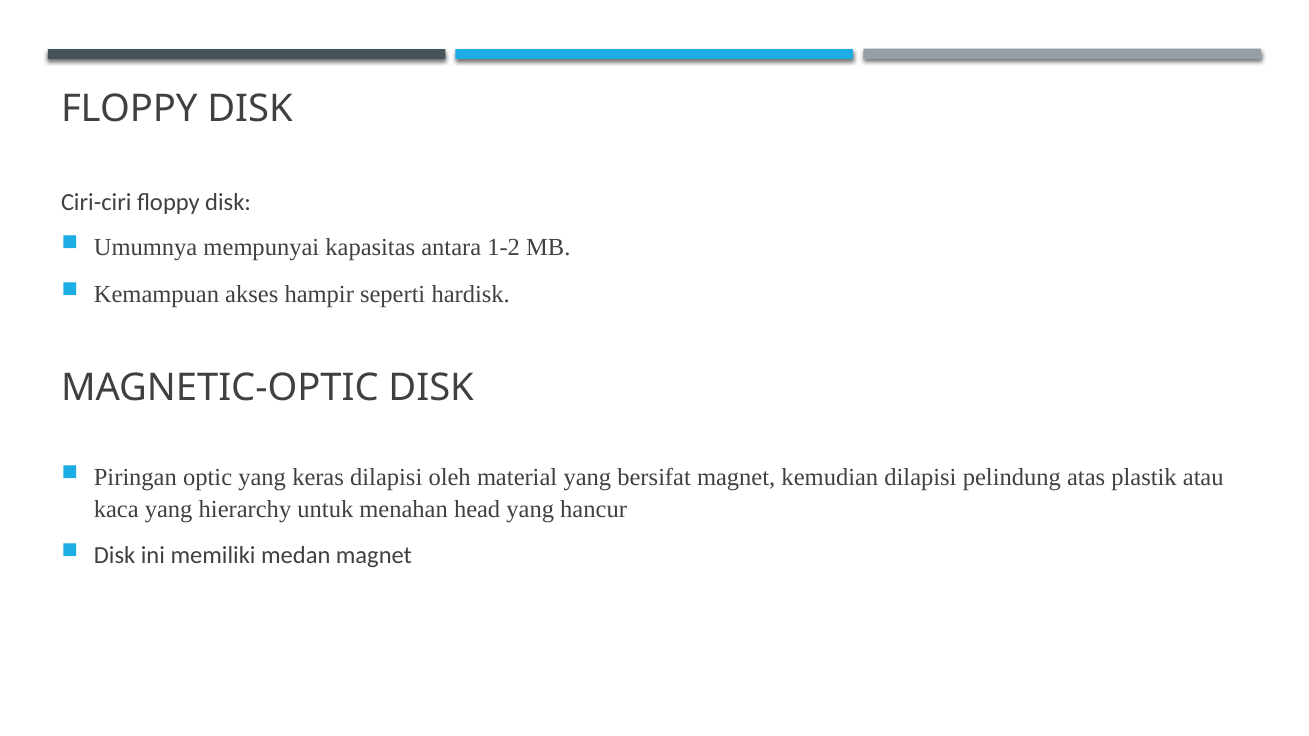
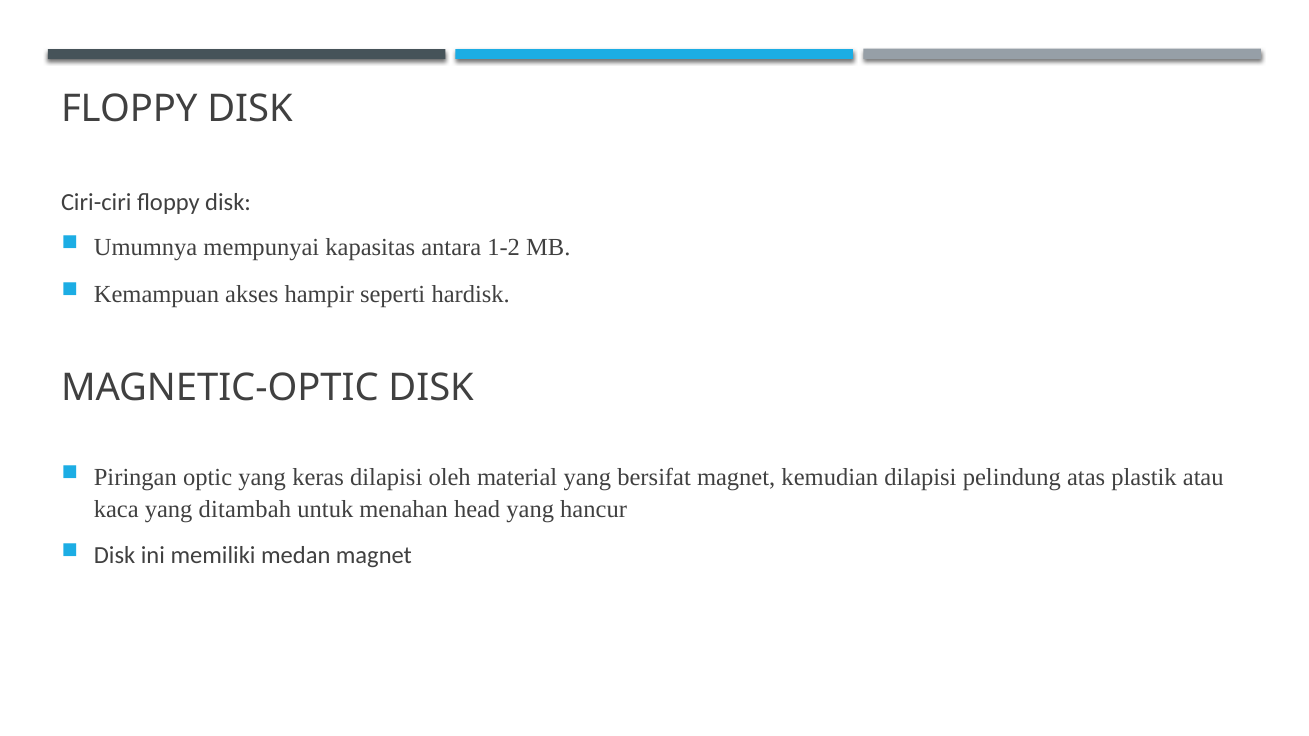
hierarchy: hierarchy -> ditambah
